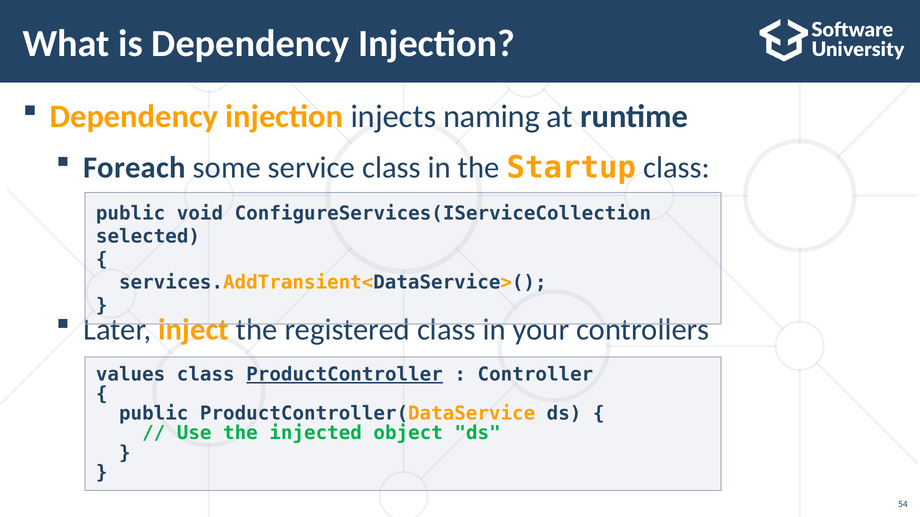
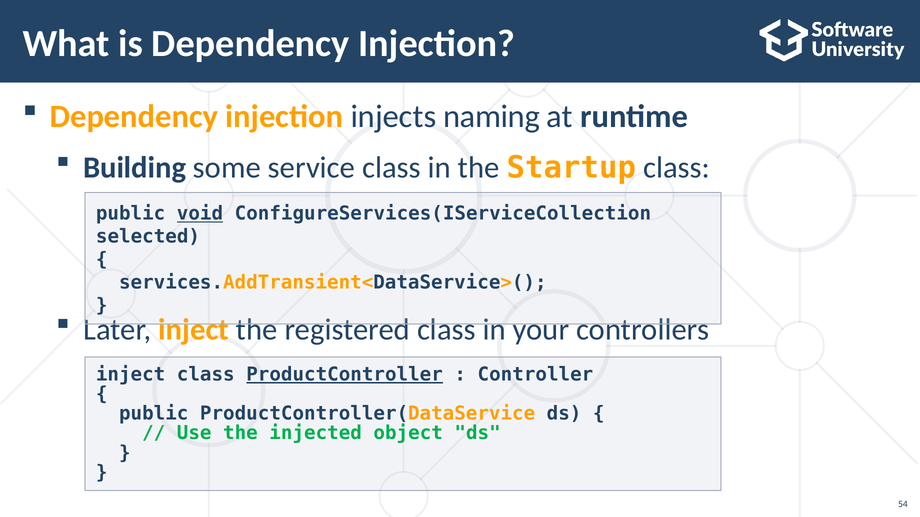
Foreach: Foreach -> Building
void underline: none -> present
values at (131, 375): values -> inject
